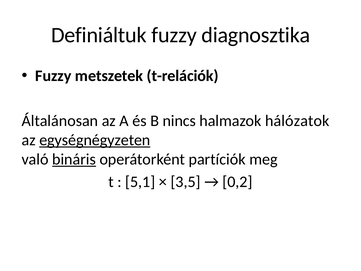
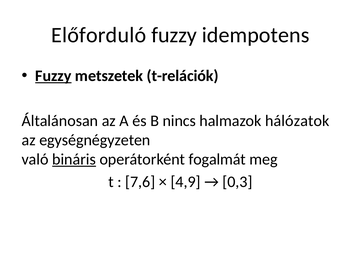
Definiáltuk: Definiáltuk -> Előforduló
diagnosztika: diagnosztika -> idempotens
Fuzzy at (53, 76) underline: none -> present
egységnégyzeten underline: present -> none
partíciók: partíciók -> fogalmát
5,1: 5,1 -> 7,6
3,5: 3,5 -> 4,9
0,2: 0,2 -> 0,3
